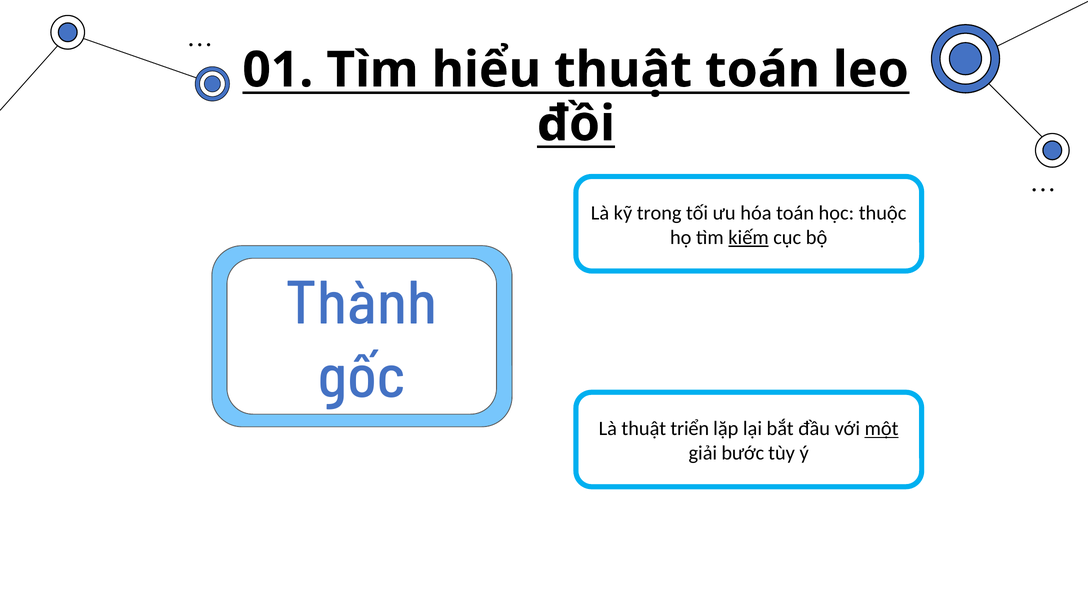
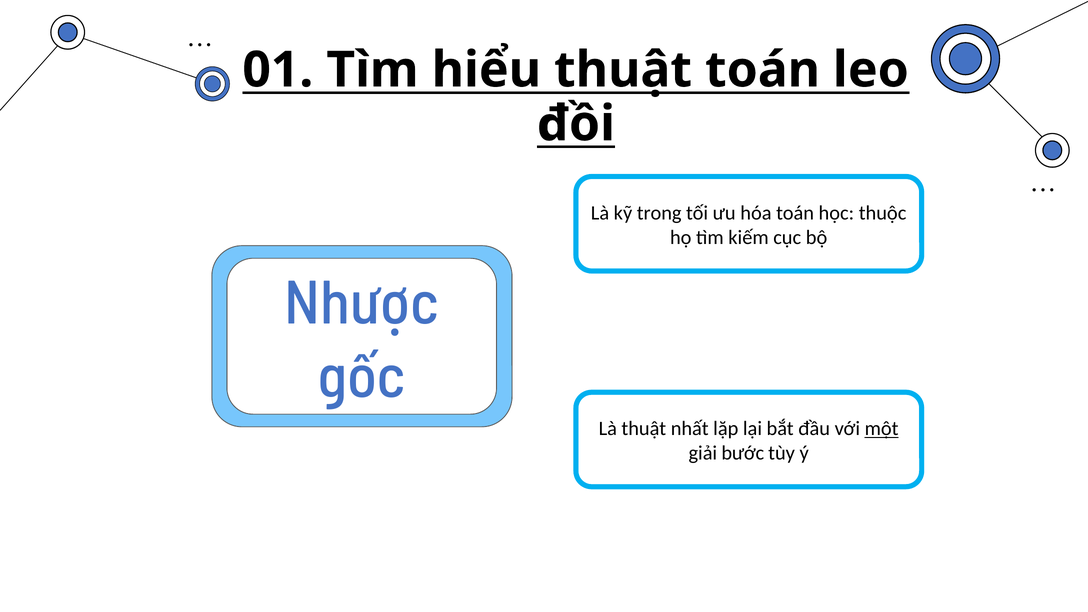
kiếm underline: present -> none
Thành: Thành -> Nhược
triển: triển -> nhất
